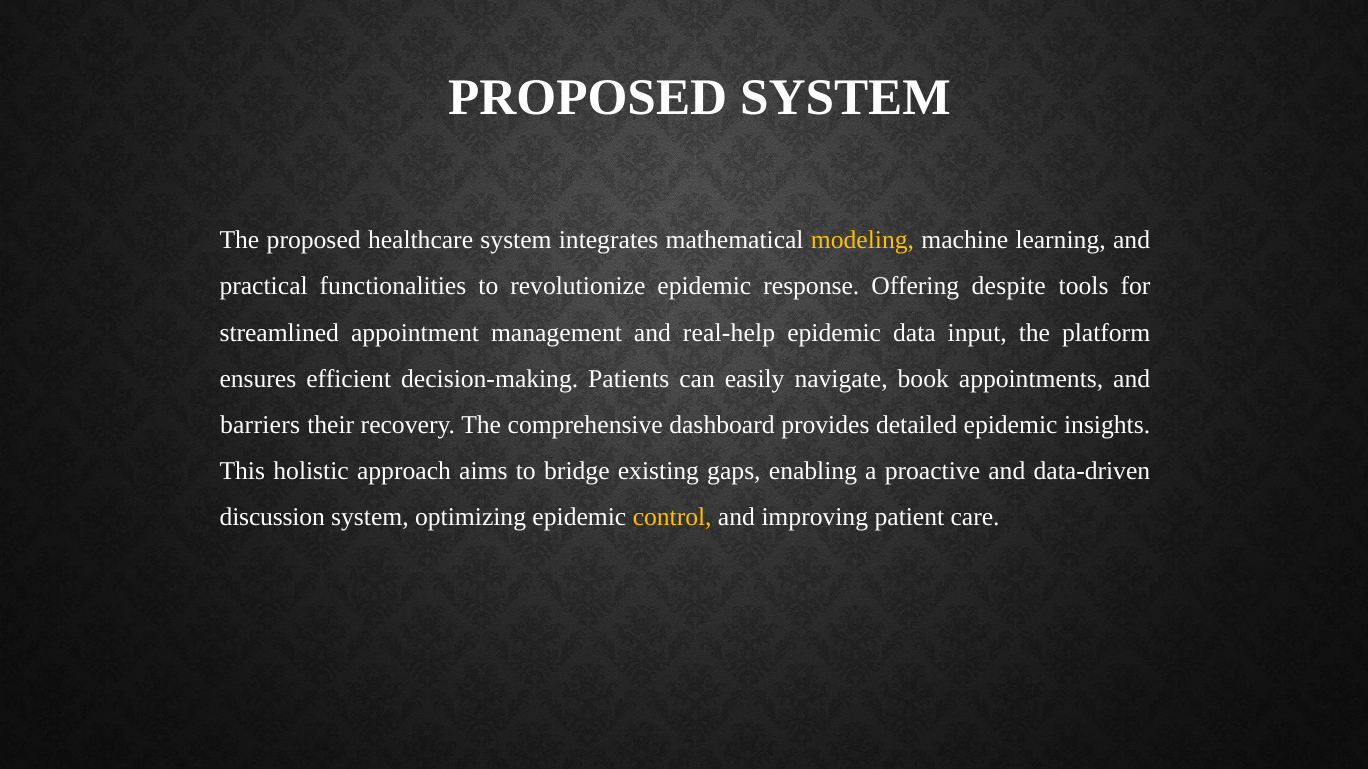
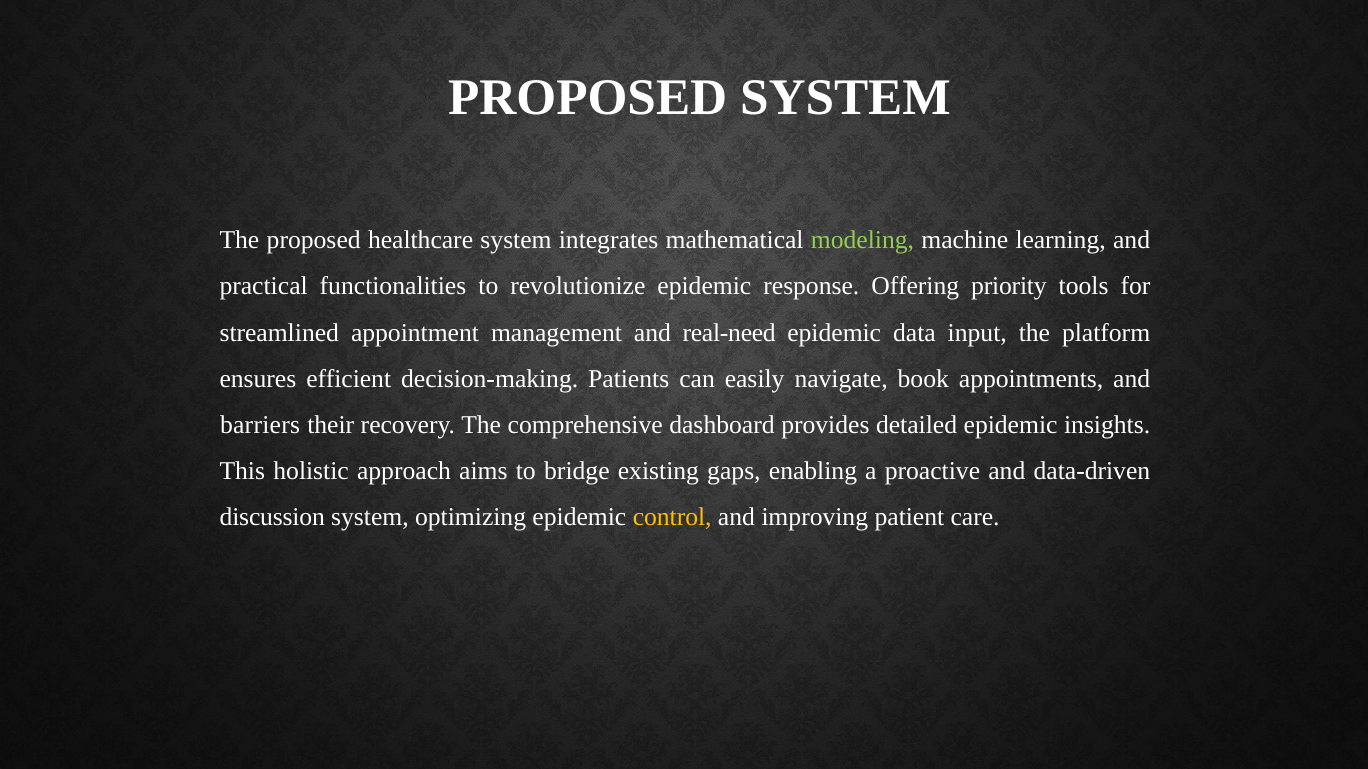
modeling colour: yellow -> light green
despite: despite -> priority
real-help: real-help -> real-need
